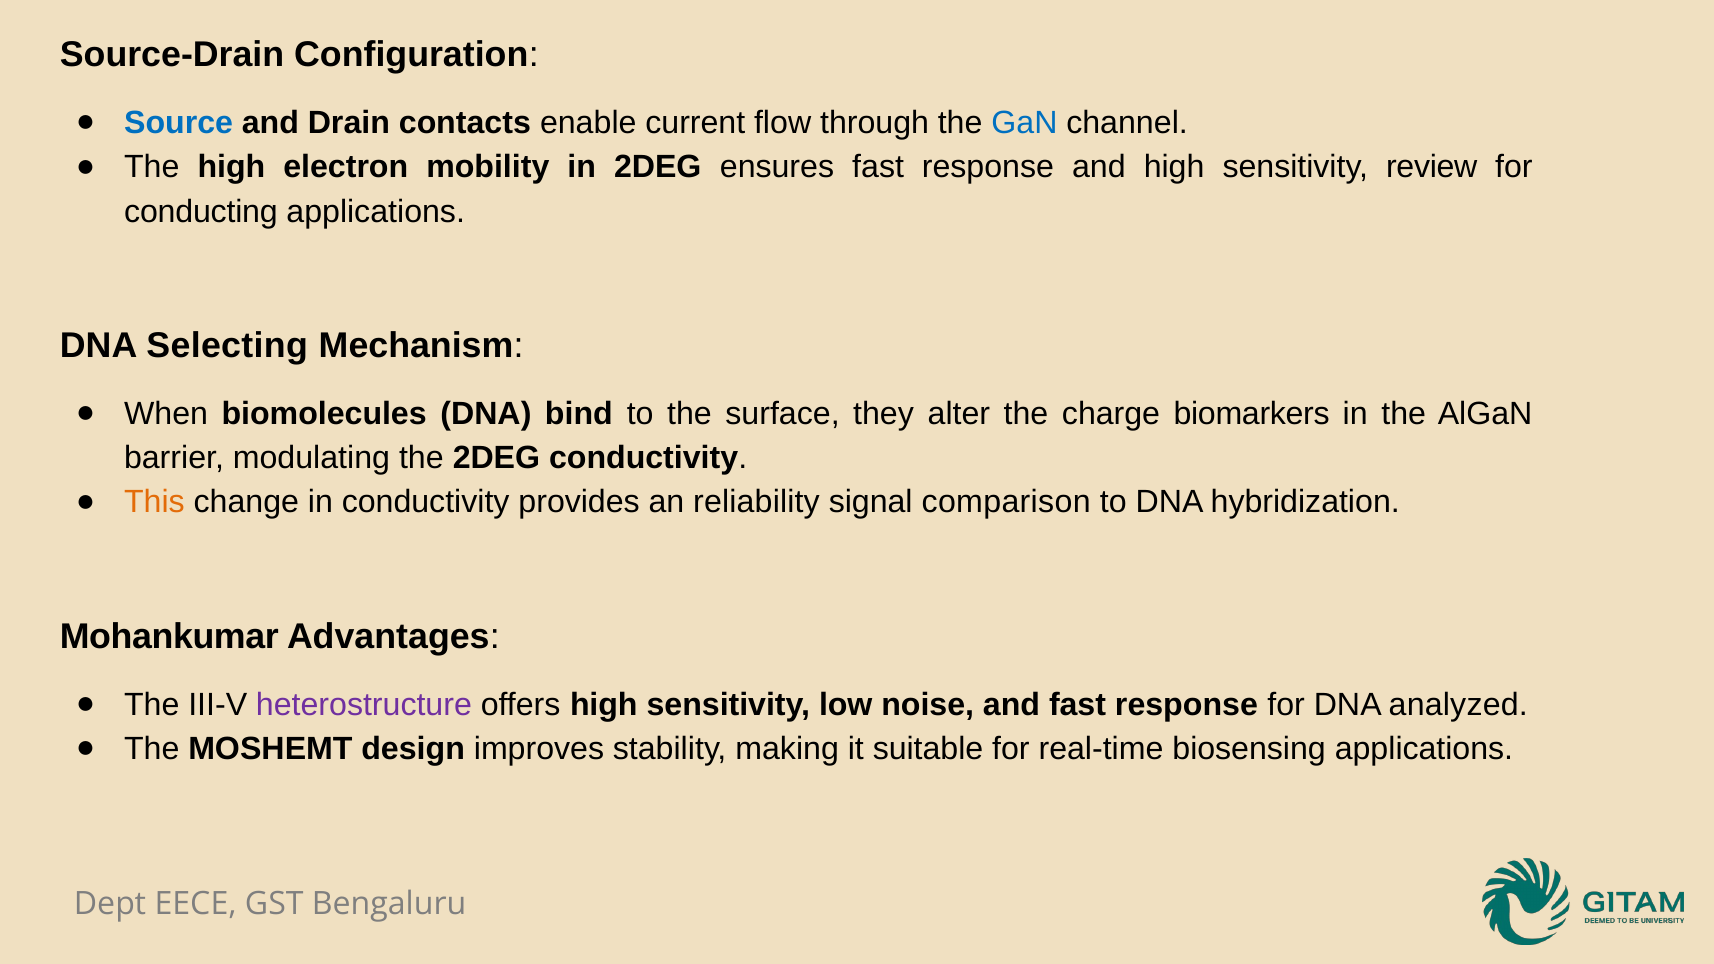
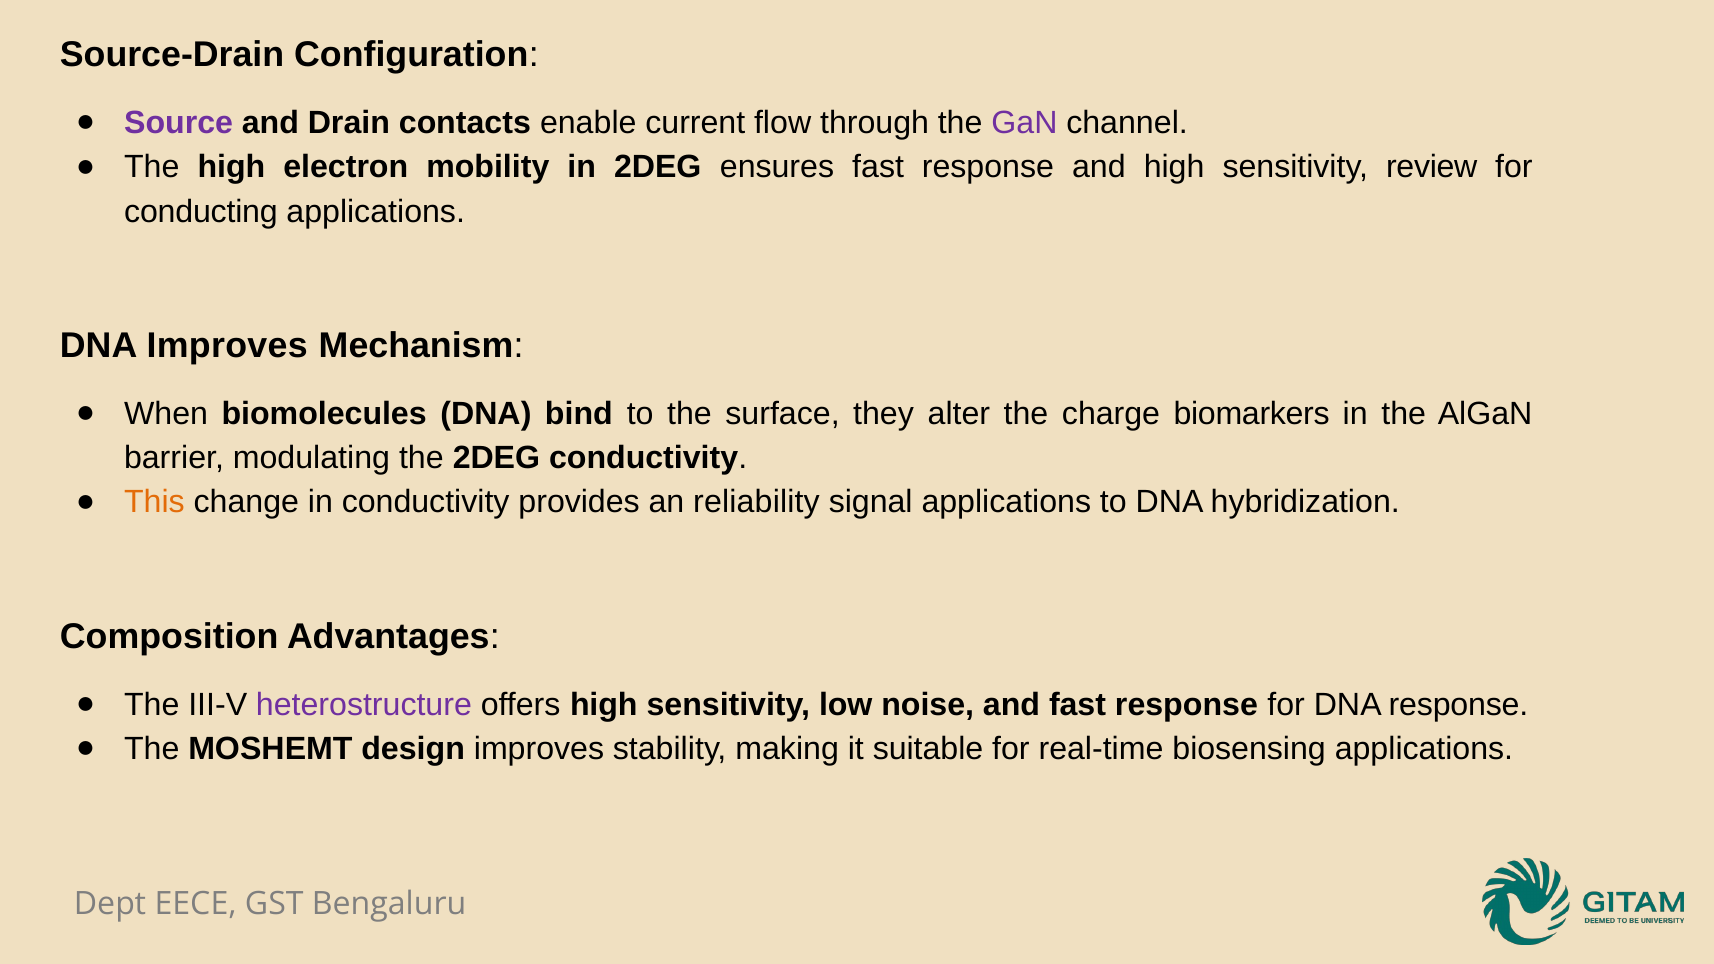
Source colour: blue -> purple
GaN colour: blue -> purple
DNA Selecting: Selecting -> Improves
signal comparison: comparison -> applications
Mohankumar: Mohankumar -> Composition
DNA analyzed: analyzed -> response
